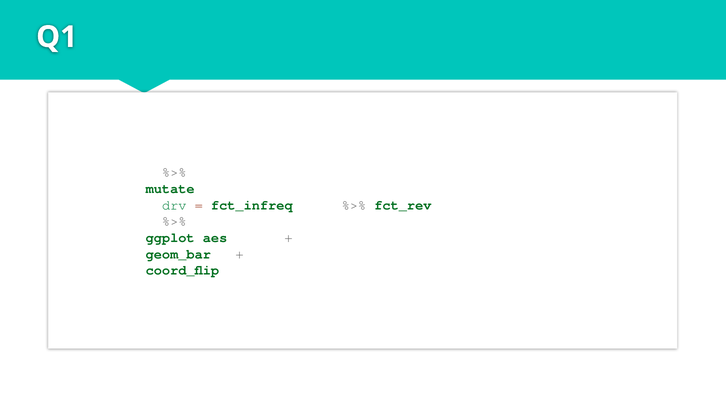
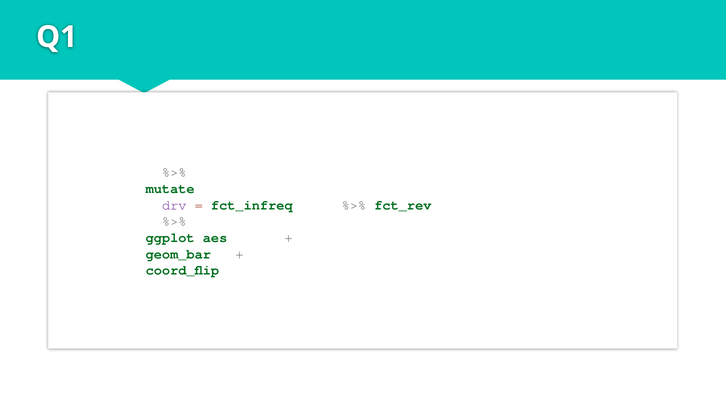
drv colour: green -> purple
